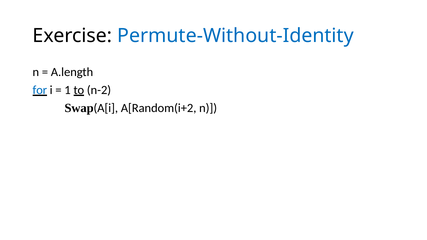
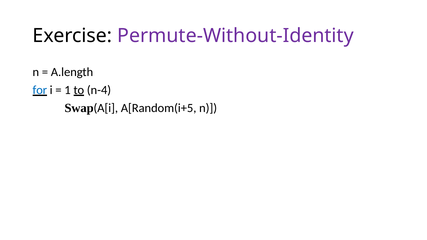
Permute-Without-Identity colour: blue -> purple
n-2: n-2 -> n-4
A[Random(i+2: A[Random(i+2 -> A[Random(i+5
